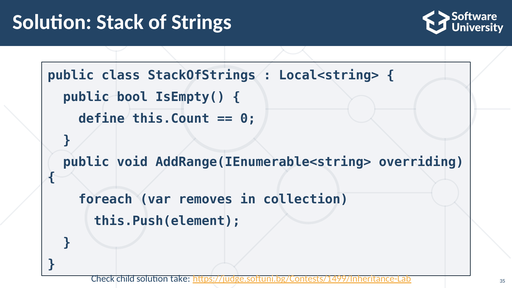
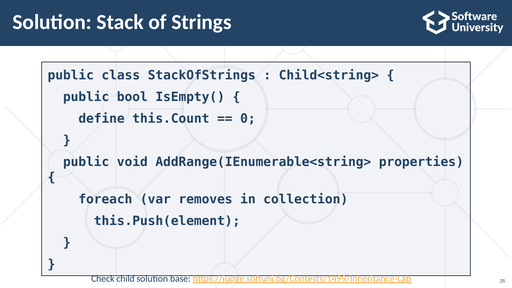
Local<string>: Local<string> -> Child<string>
overriding: overriding -> properties
take: take -> base
